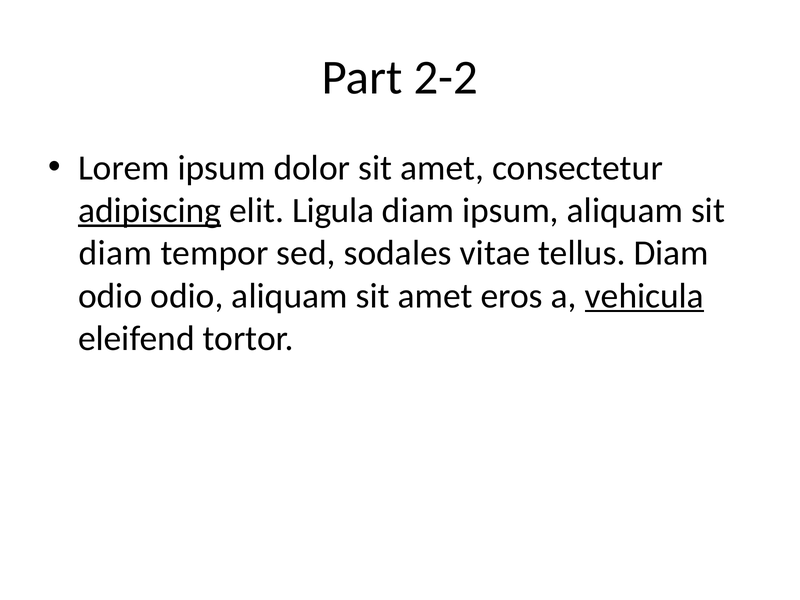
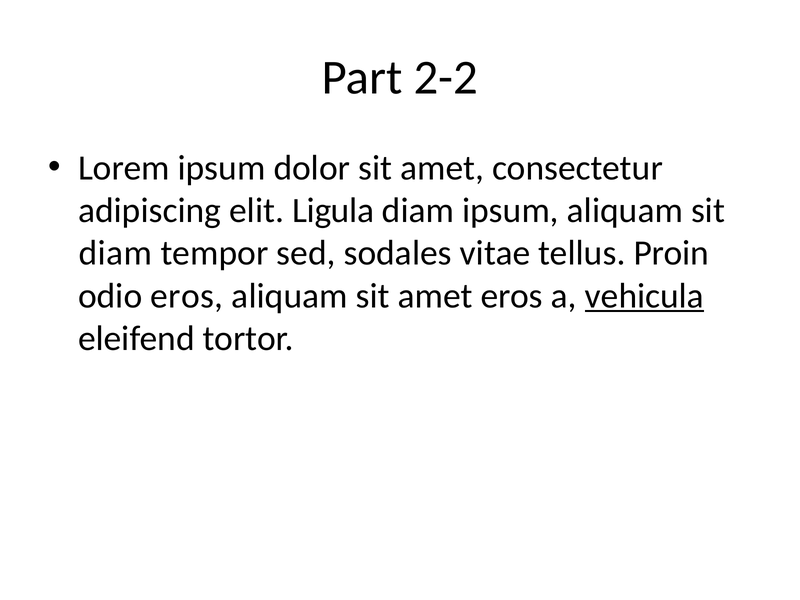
adipiscing underline: present -> none
tellus Diam: Diam -> Proin
odio odio: odio -> eros
